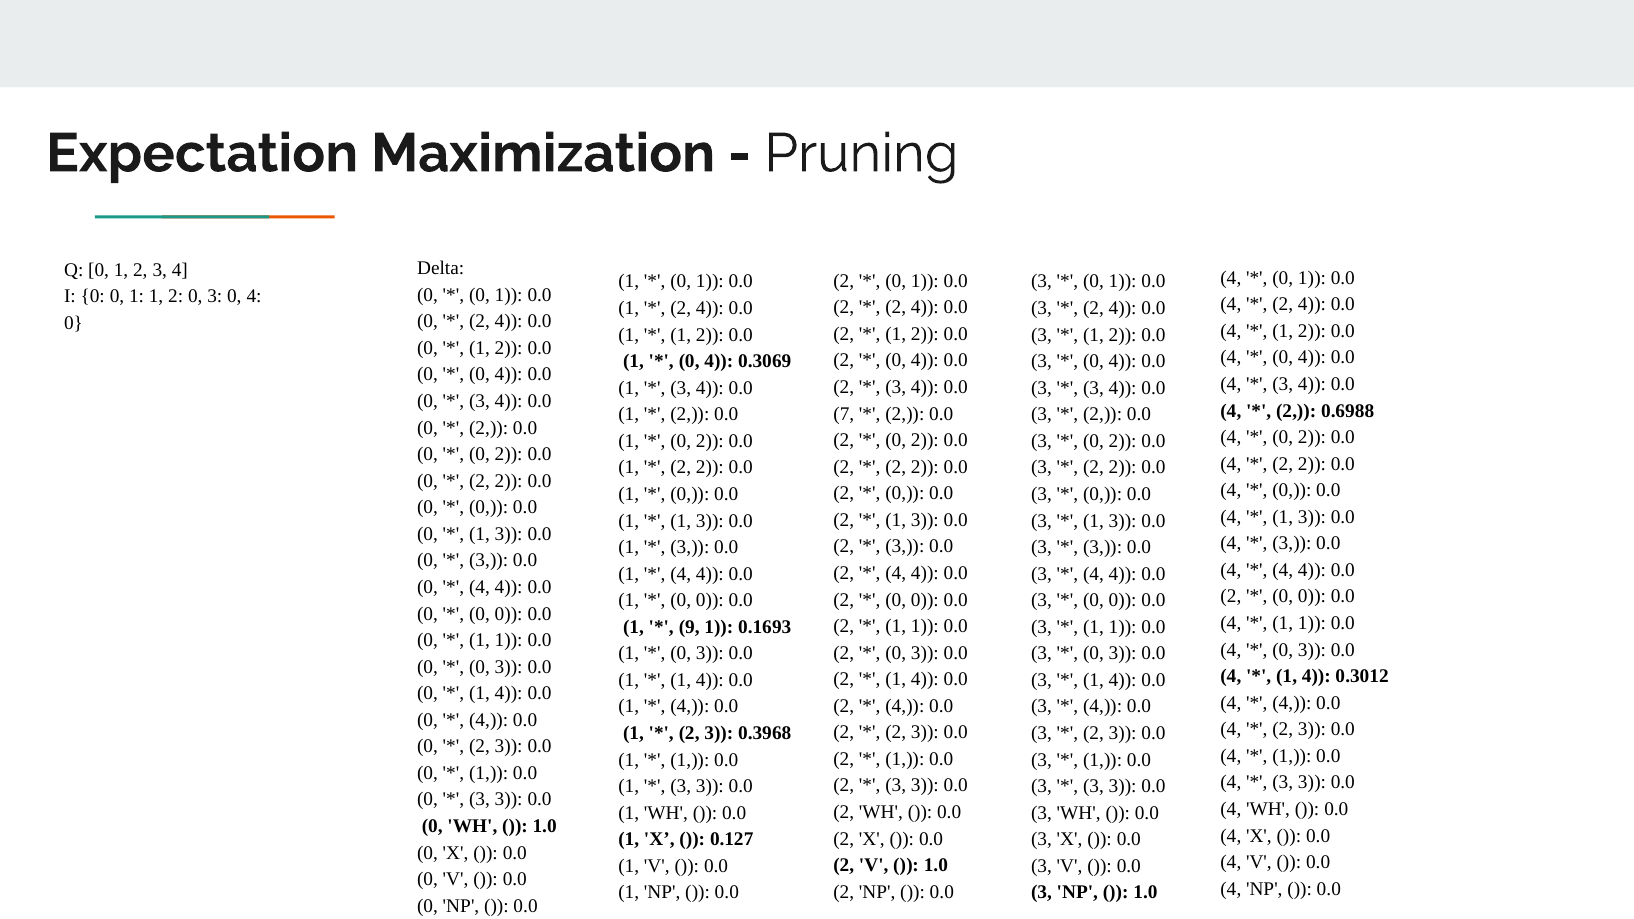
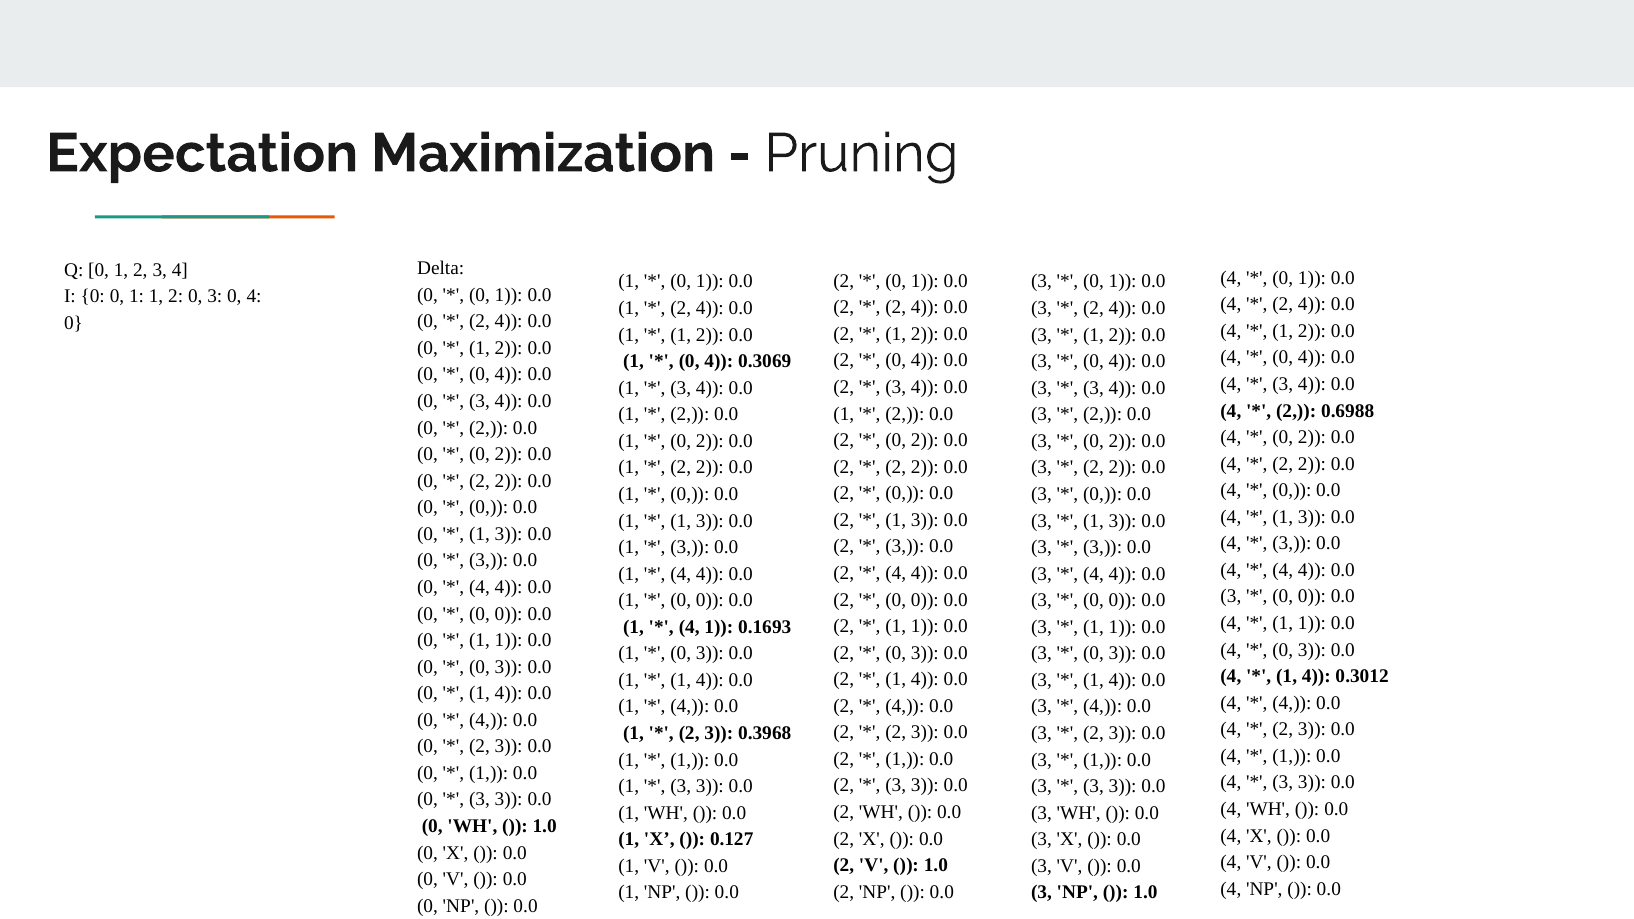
7 at (844, 414): 7 -> 1
2 at (1231, 597): 2 -> 3
9 at (689, 627): 9 -> 4
